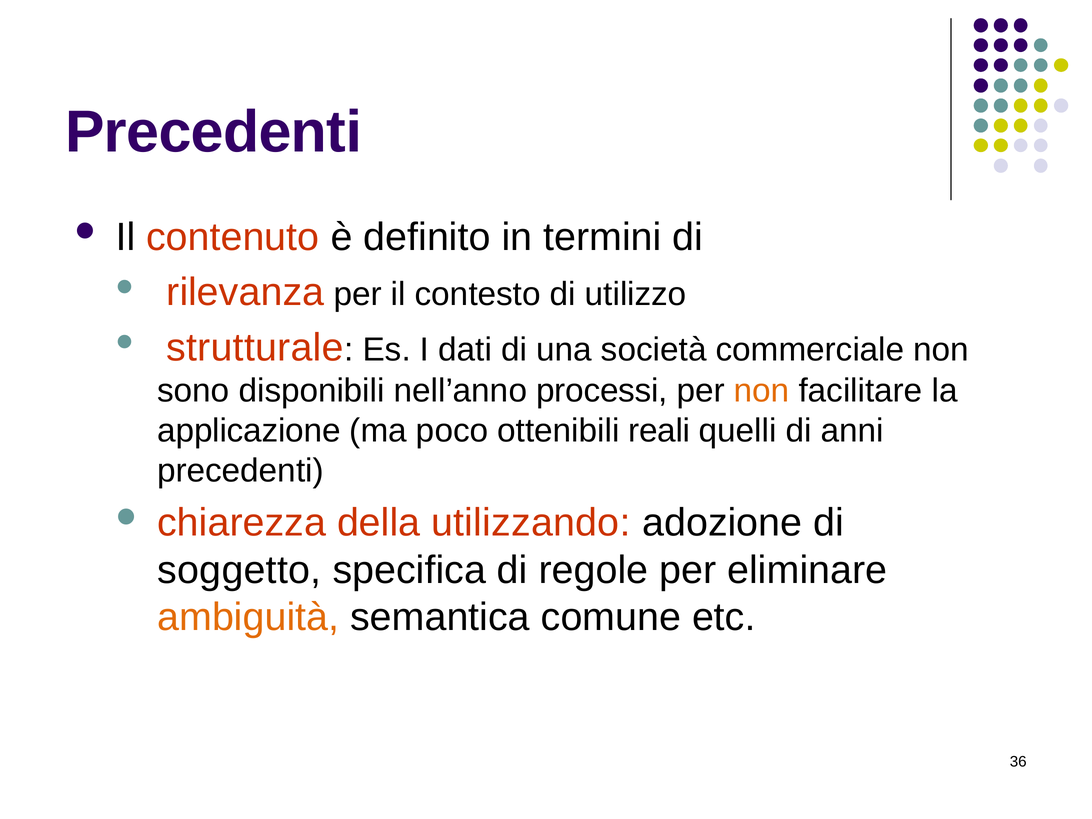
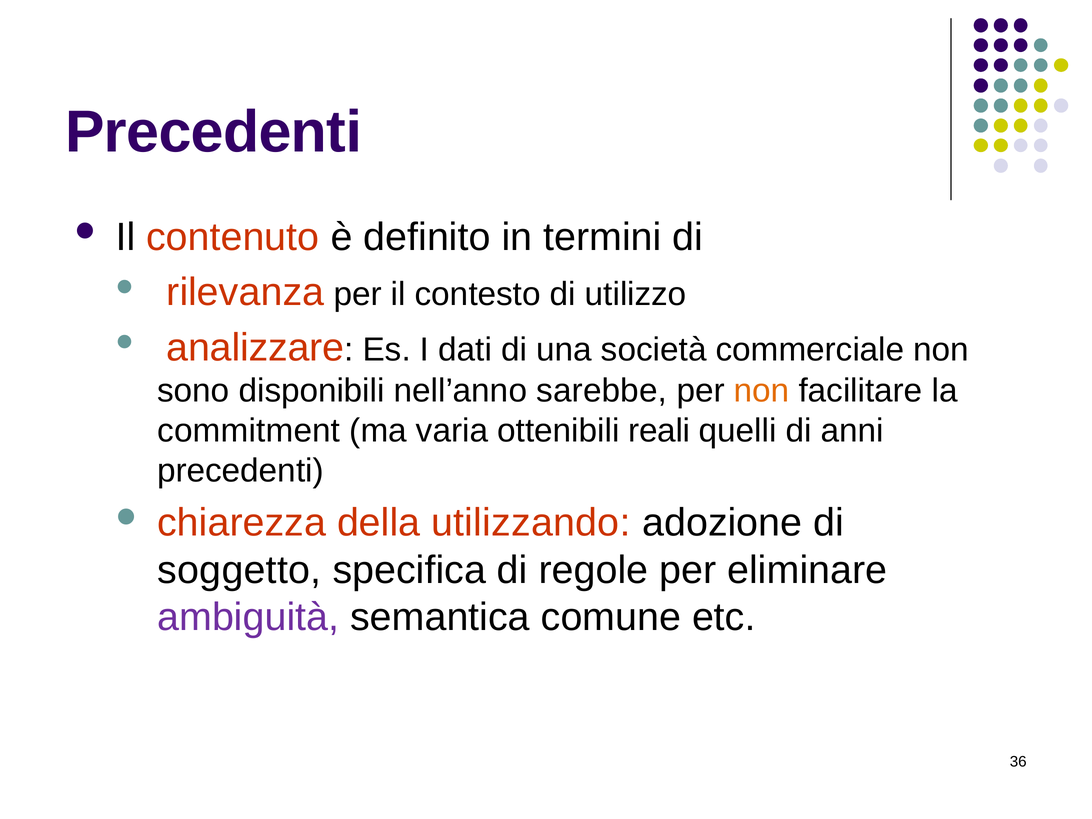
strutturale: strutturale -> analizzare
processi: processi -> sarebbe
applicazione: applicazione -> commitment
poco: poco -> varia
ambiguità colour: orange -> purple
